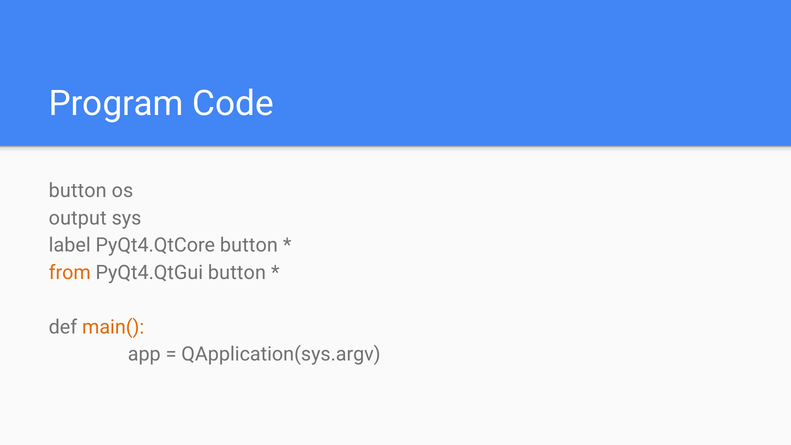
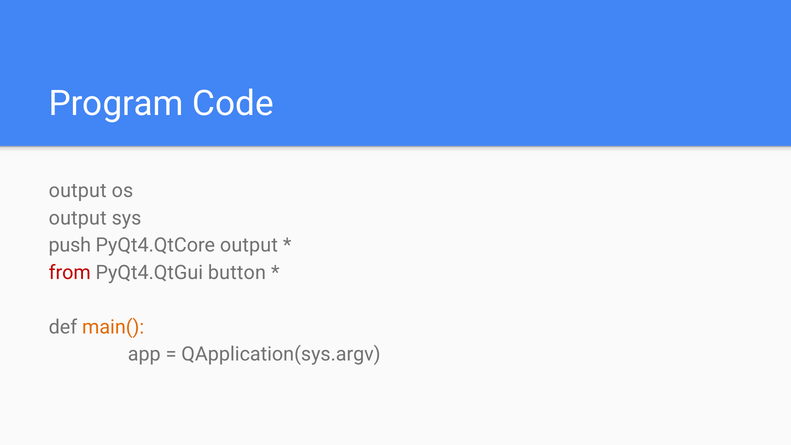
button at (78, 191): button -> output
label: label -> push
PyQt4.QtCore button: button -> output
from colour: orange -> red
